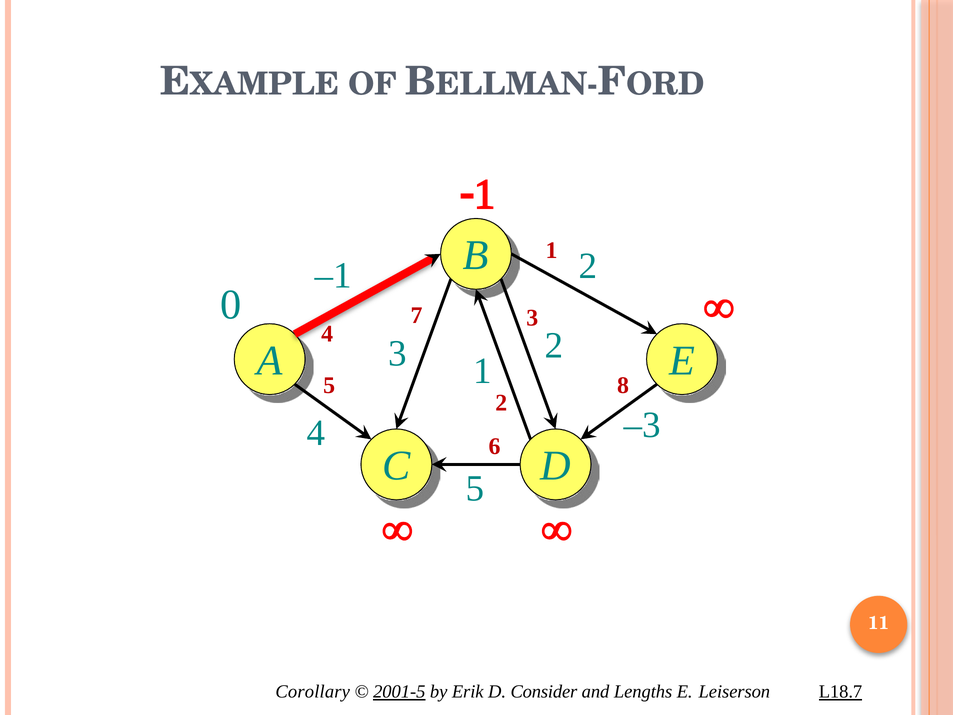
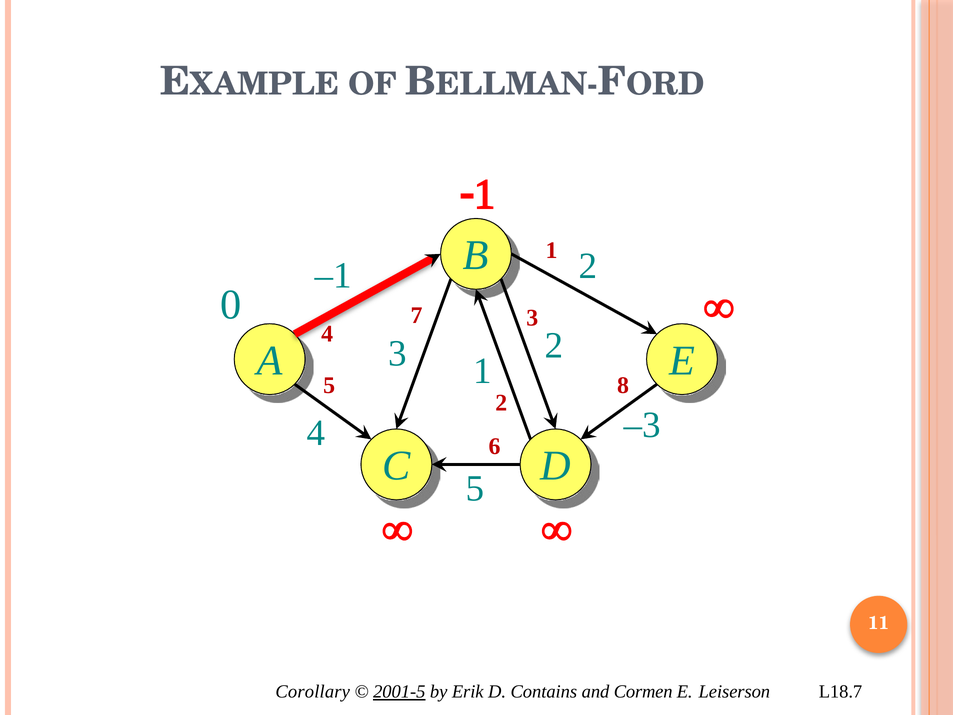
Consider: Consider -> Contains
Lengths: Lengths -> Cormen
L18.7 underline: present -> none
